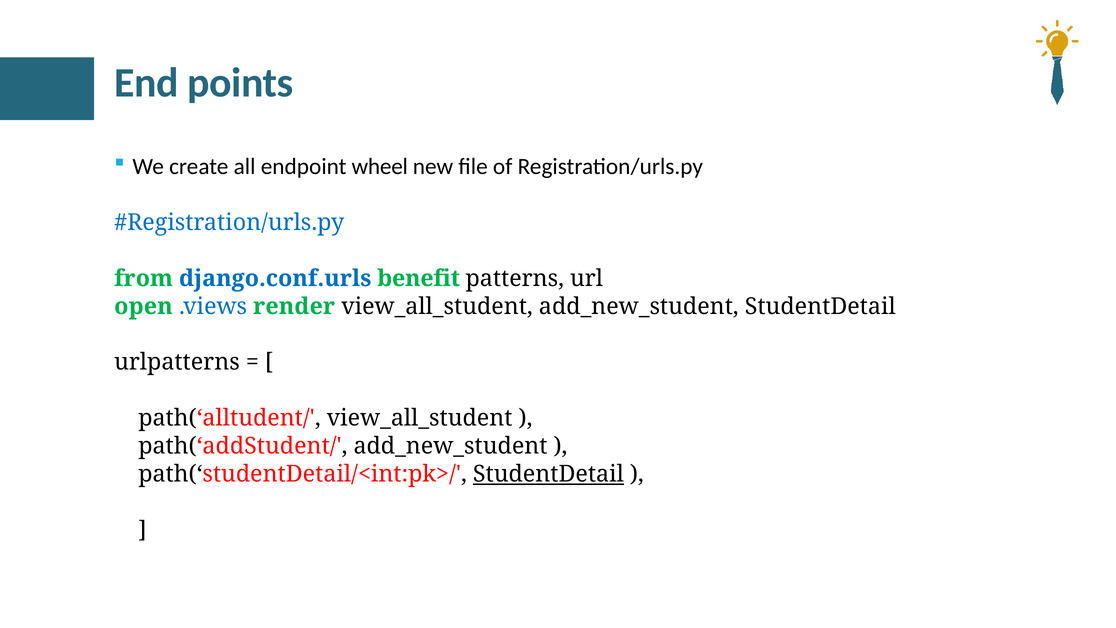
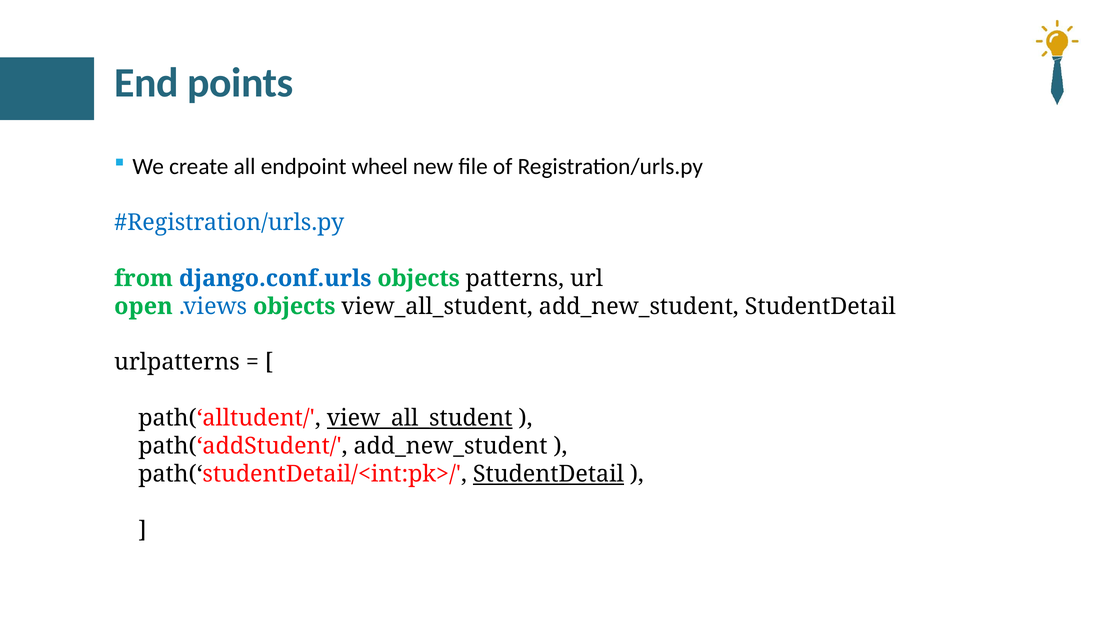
django.conf.urls benefit: benefit -> objects
.views render: render -> objects
view_all_student at (420, 418) underline: none -> present
